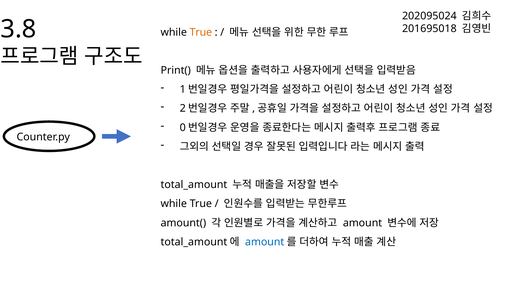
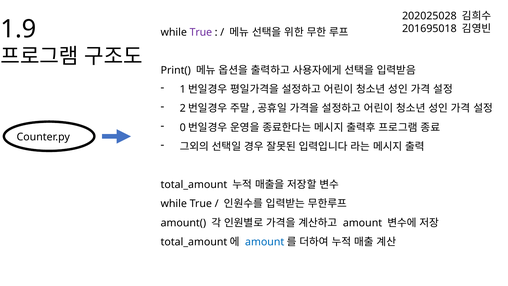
202095024: 202095024 -> 202025028
3.8: 3.8 -> 1.9
True at (201, 32) colour: orange -> purple
